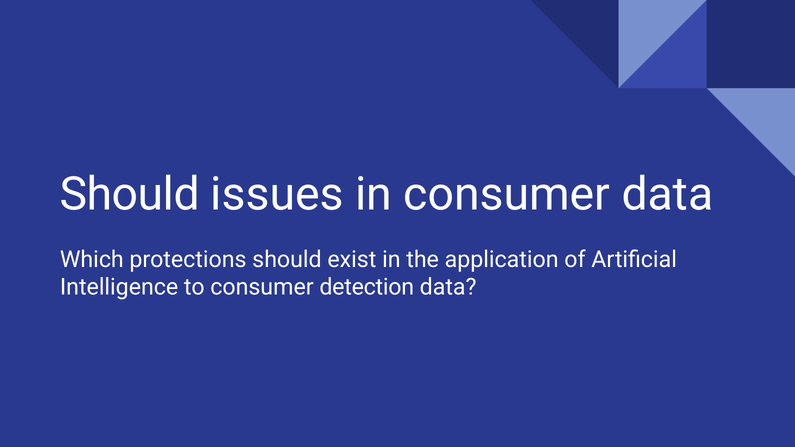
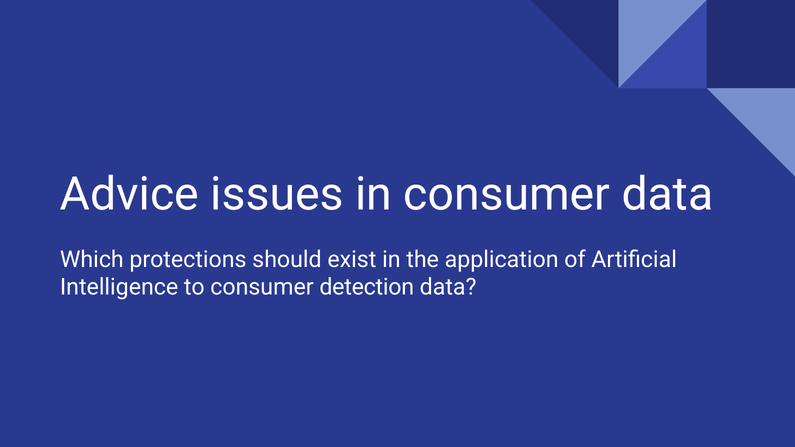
Should at (130, 195): Should -> Advice
